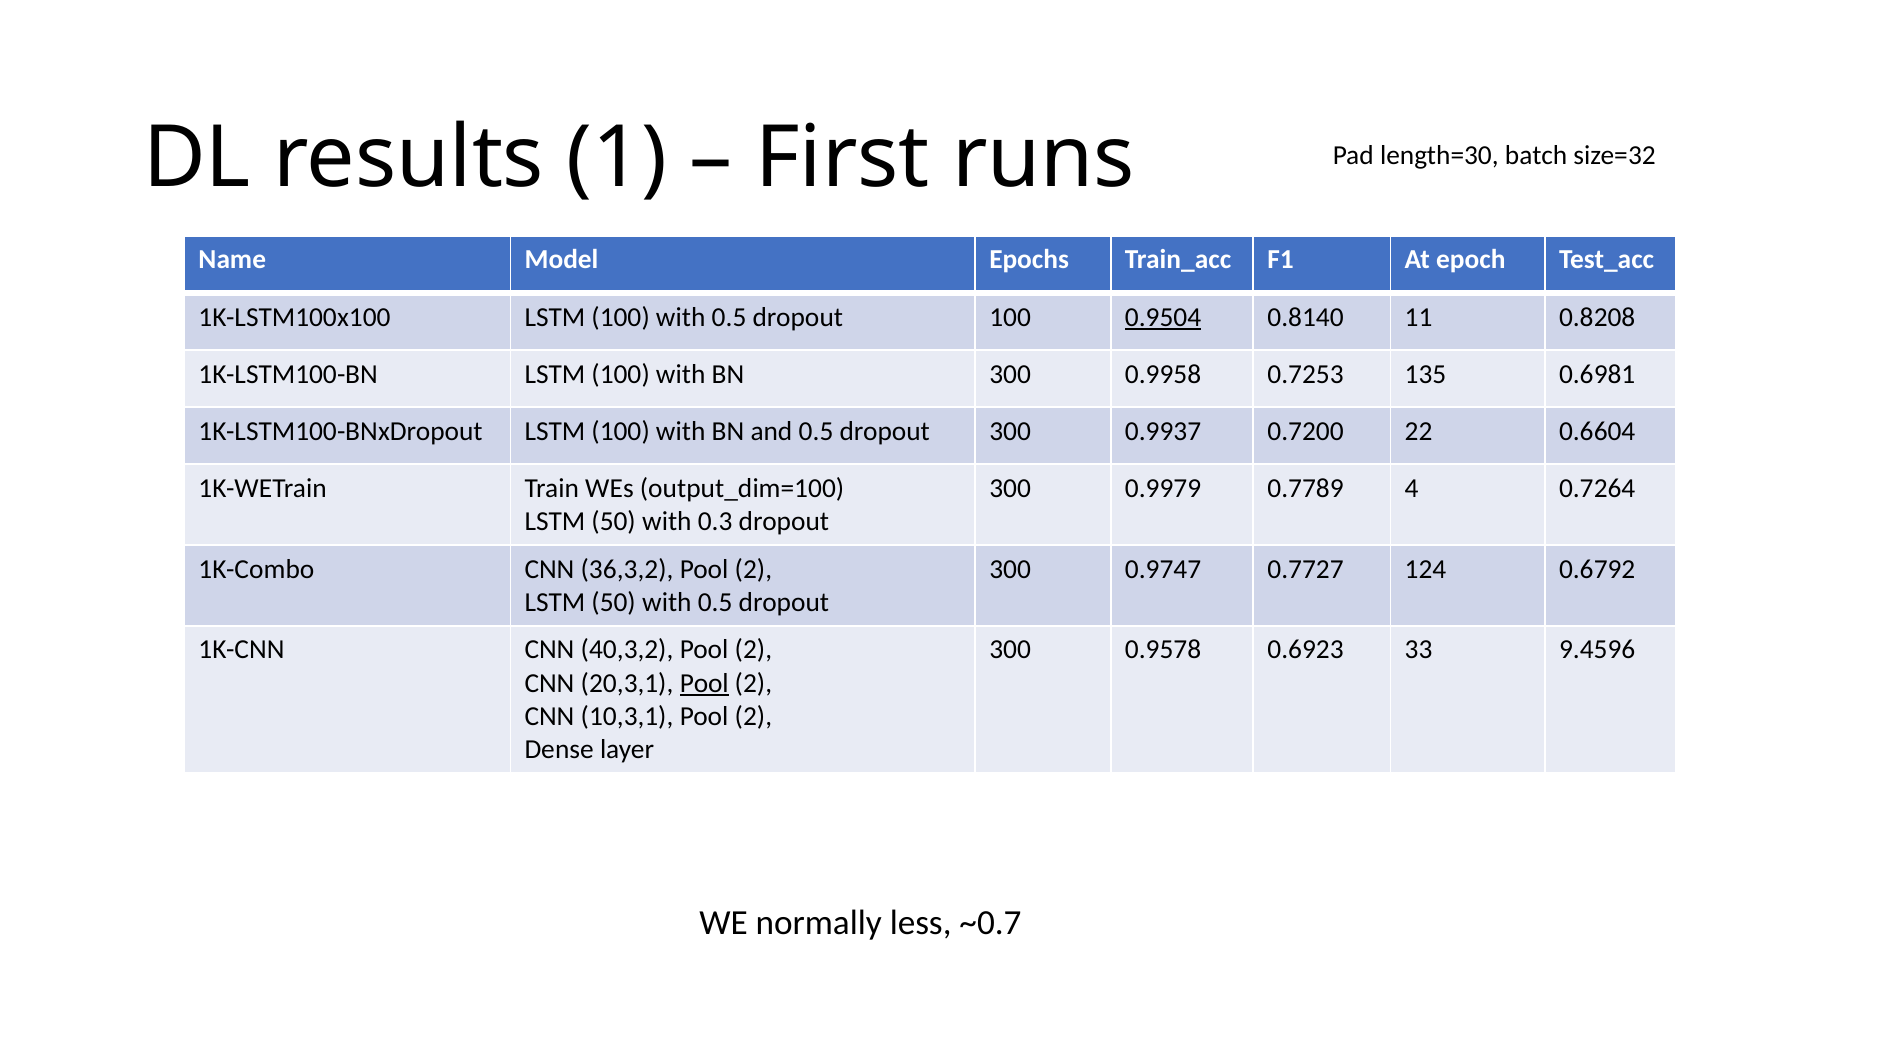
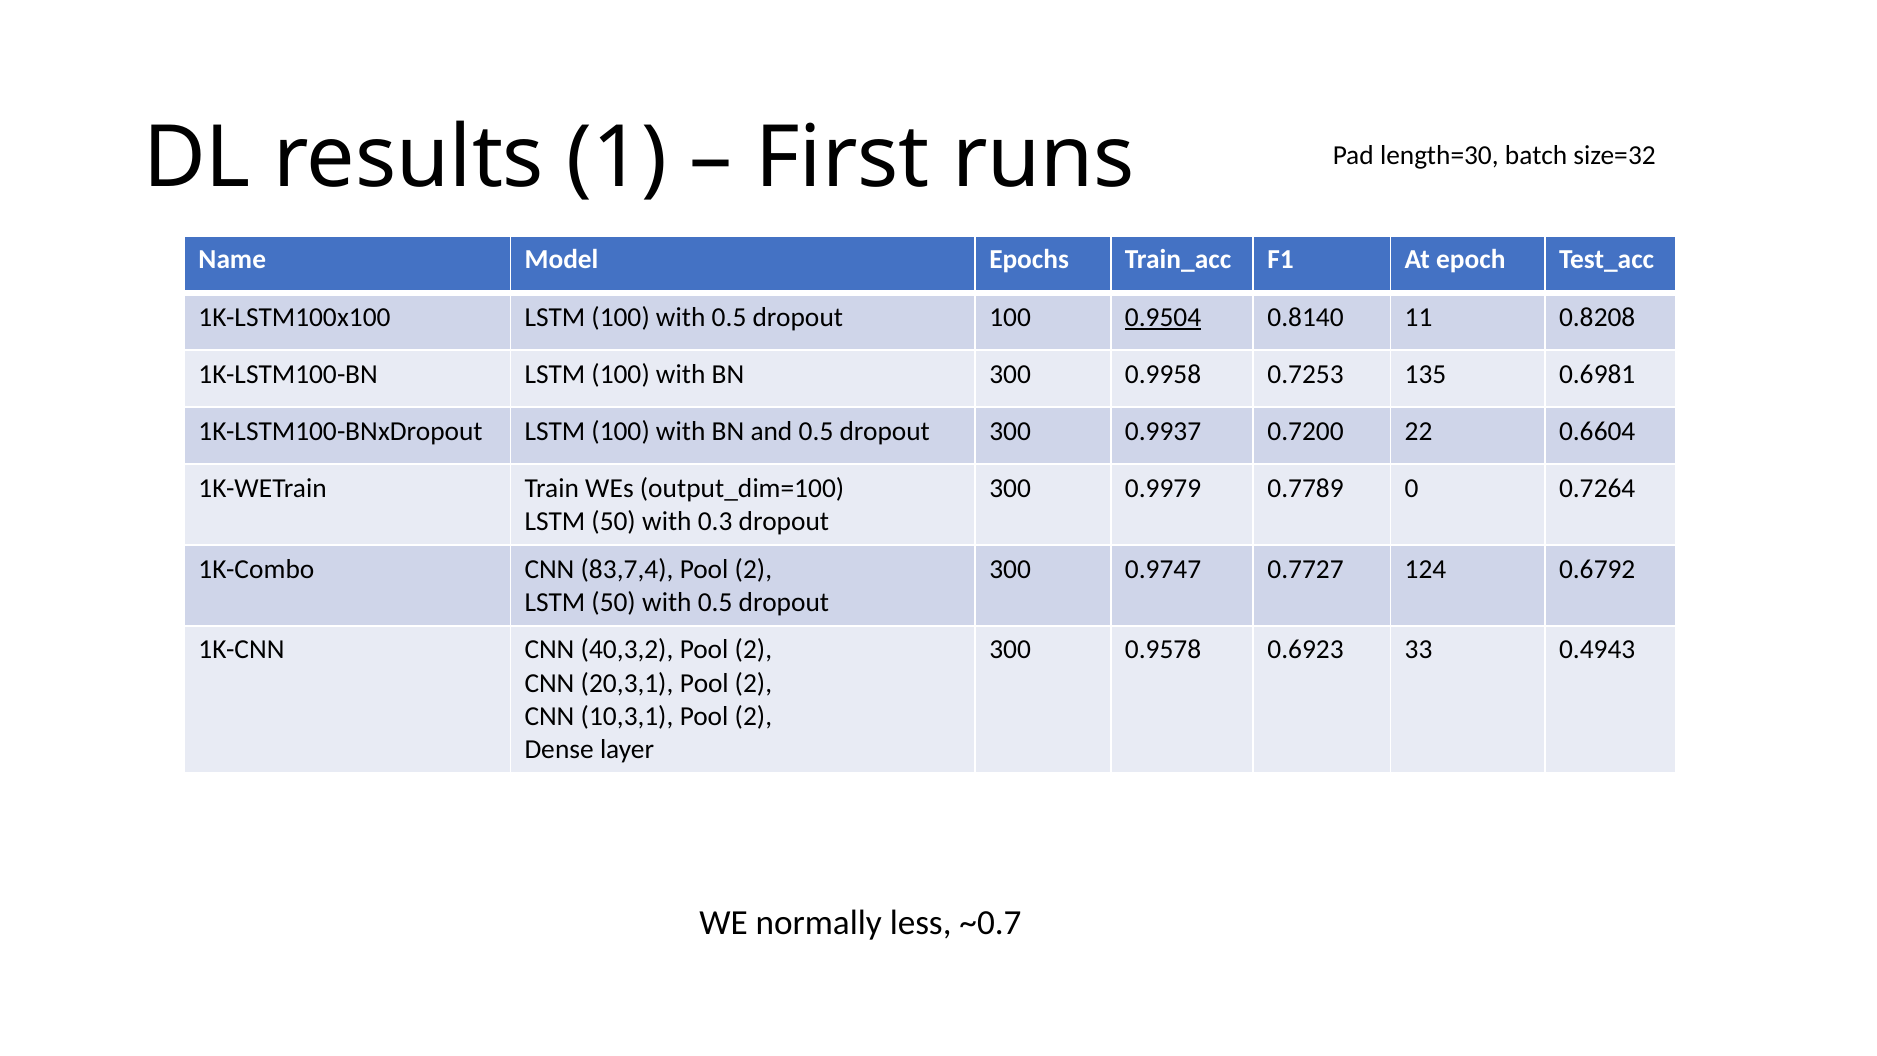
4: 4 -> 0
36,3,2: 36,3,2 -> 83,7,4
9.4596: 9.4596 -> 0.4943
Pool at (704, 683) underline: present -> none
